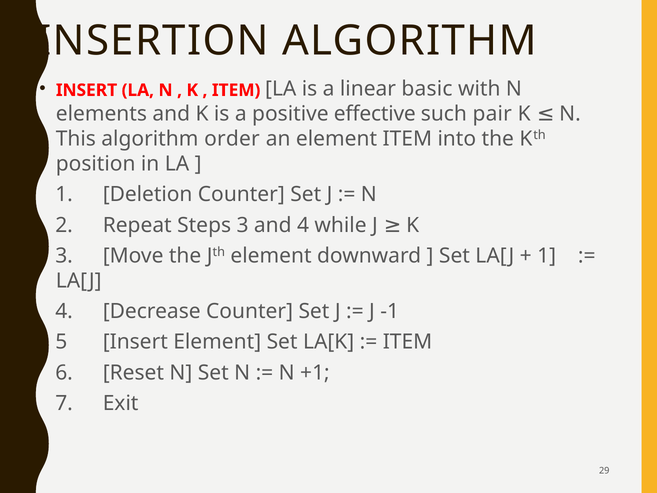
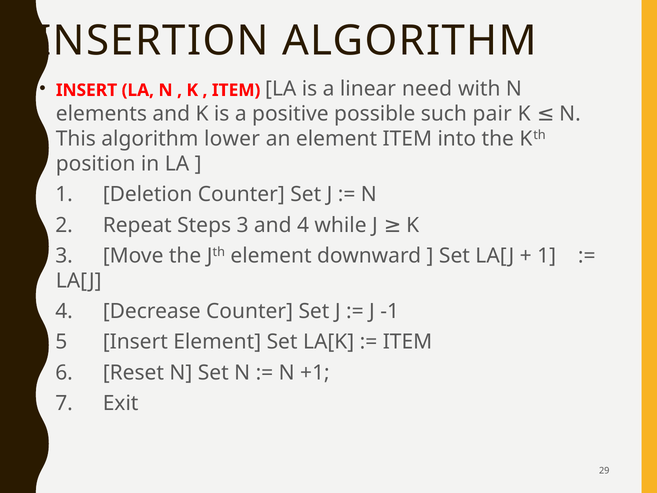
basic: basic -> need
effective: effective -> possible
order: order -> lower
